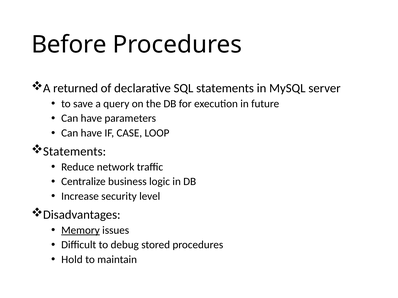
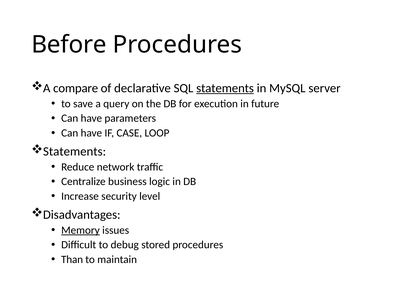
returned: returned -> compare
statements at (225, 88) underline: none -> present
Hold: Hold -> Than
